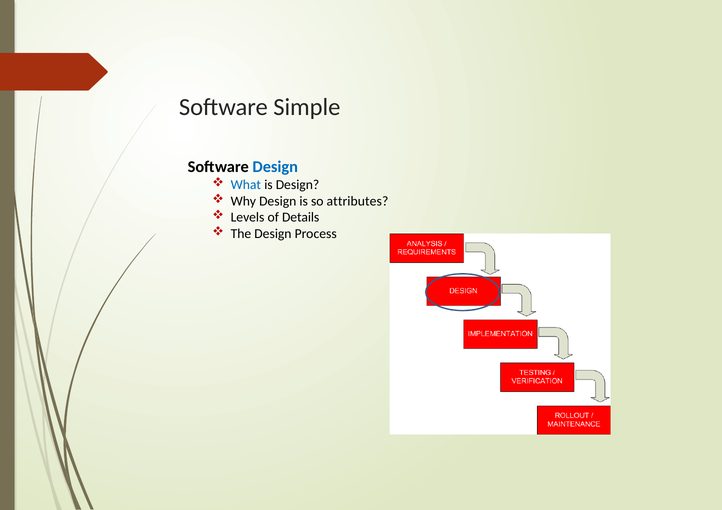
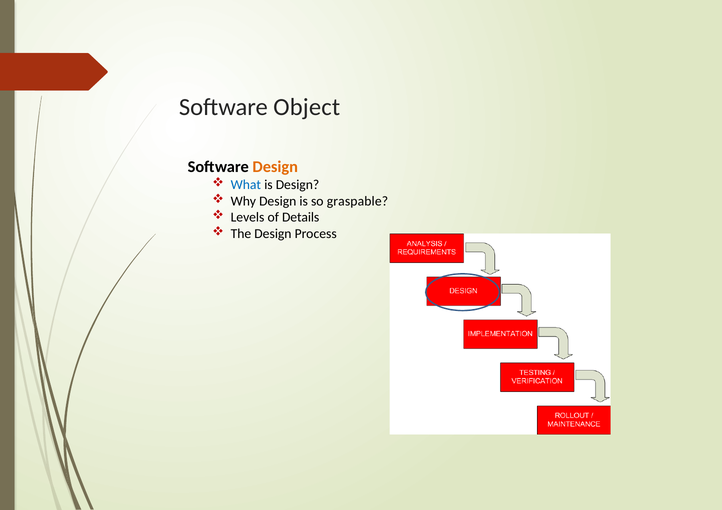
Simple: Simple -> Object
Design at (275, 167) colour: blue -> orange
attributes: attributes -> graspable
